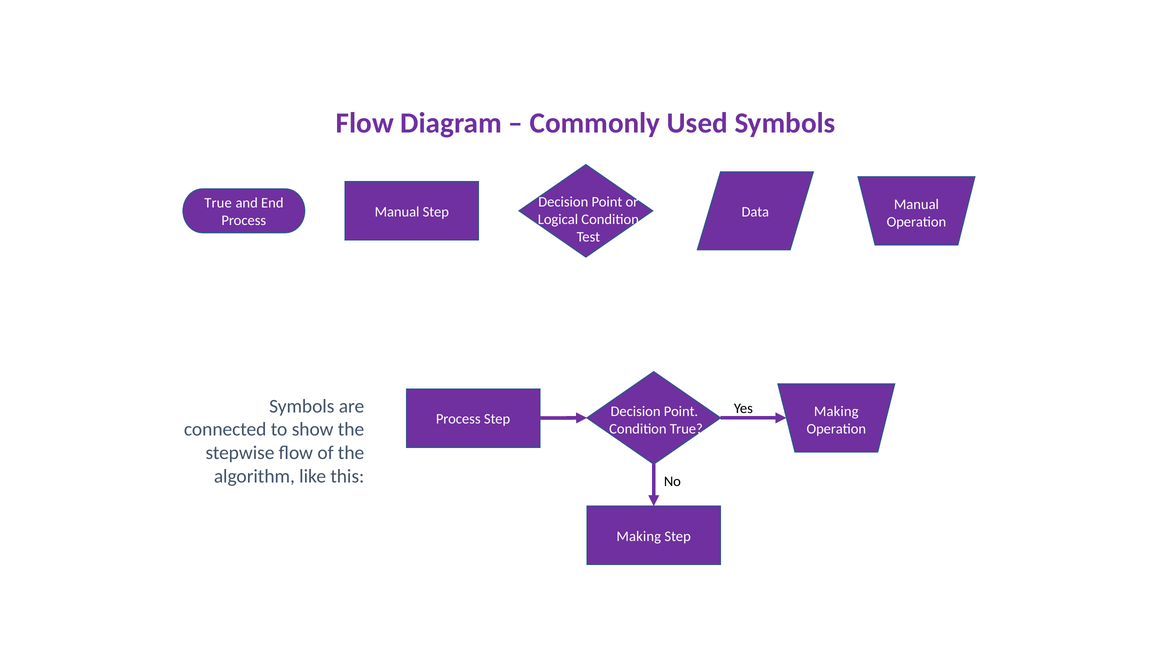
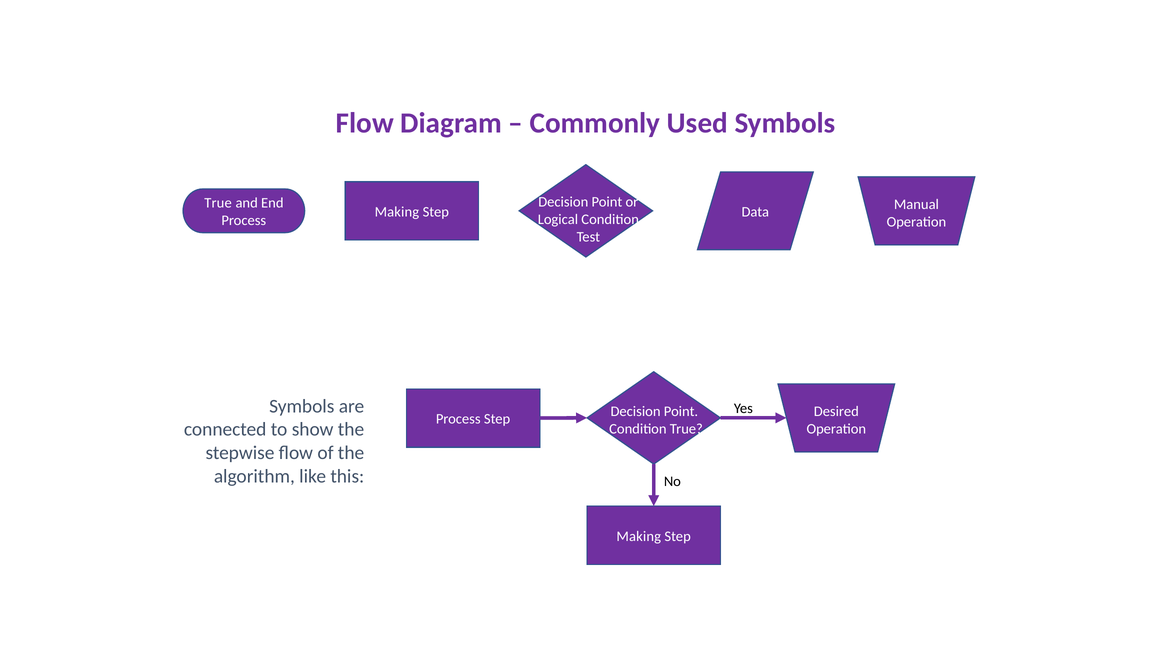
Manual at (397, 212): Manual -> Making
Making at (836, 412): Making -> Desired
